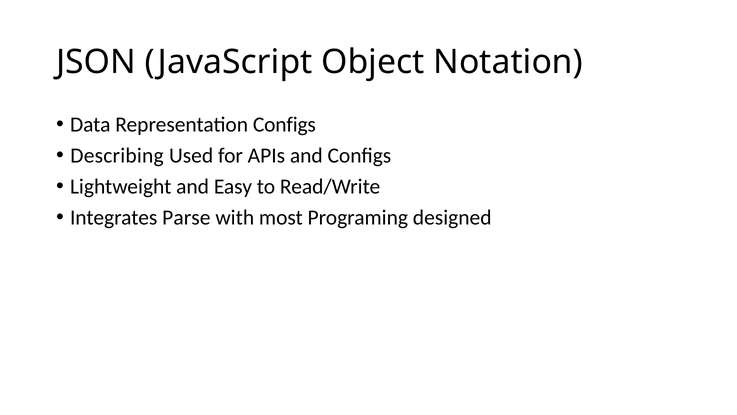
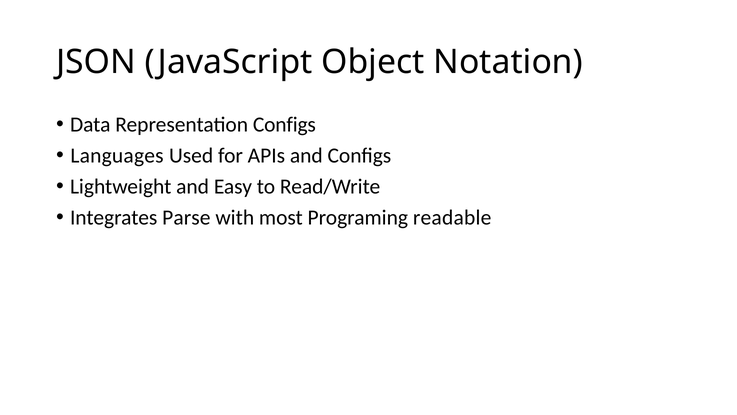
Describing: Describing -> Languages
designed: designed -> readable
